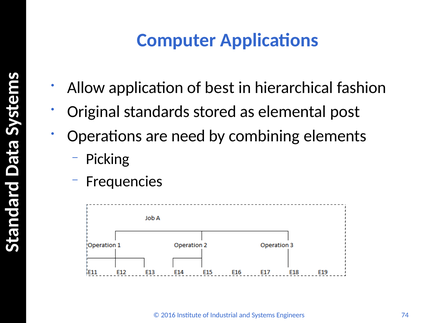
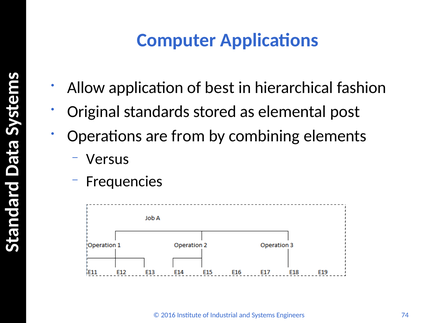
need: need -> from
Picking: Picking -> Versus
